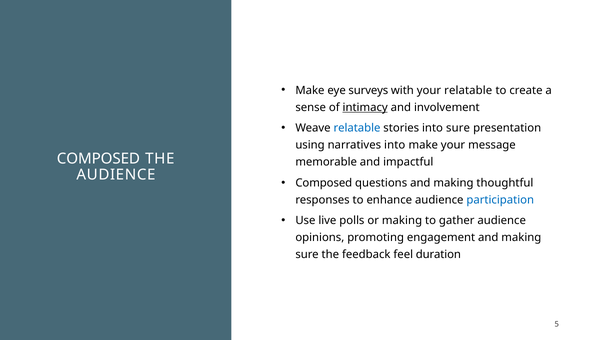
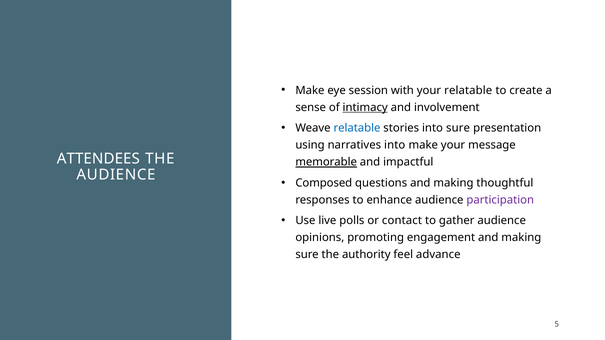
surveys: surveys -> session
COMPOSED at (98, 159): COMPOSED -> ATTENDEES
memorable underline: none -> present
participation colour: blue -> purple
or making: making -> contact
feedback: feedback -> authority
duration: duration -> advance
